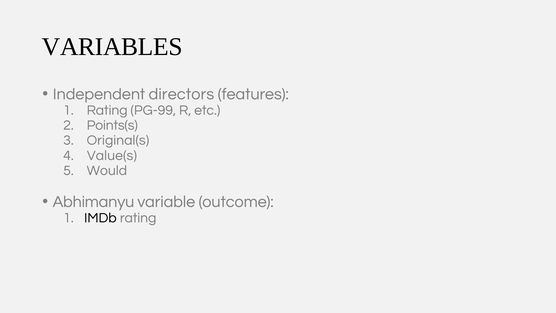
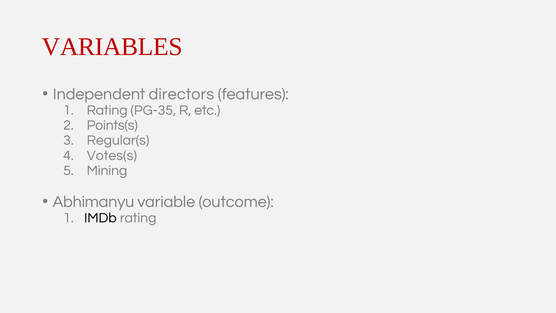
VARIABLES colour: black -> red
PG-99: PG-99 -> PG-35
Original(s: Original(s -> Regular(s
Value(s: Value(s -> Votes(s
Would: Would -> Mining
